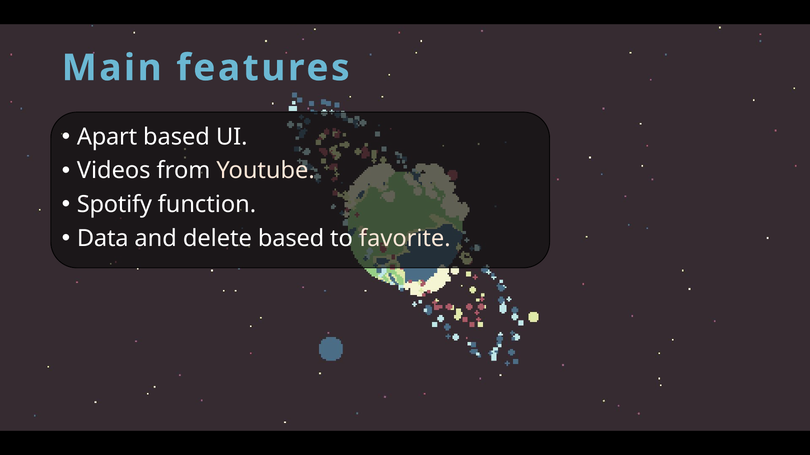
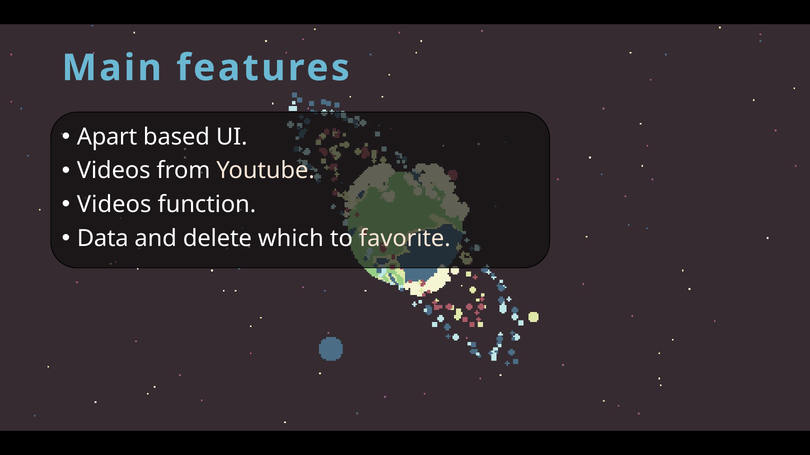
Spotify at (114, 205): Spotify -> Videos
delete based: based -> which
